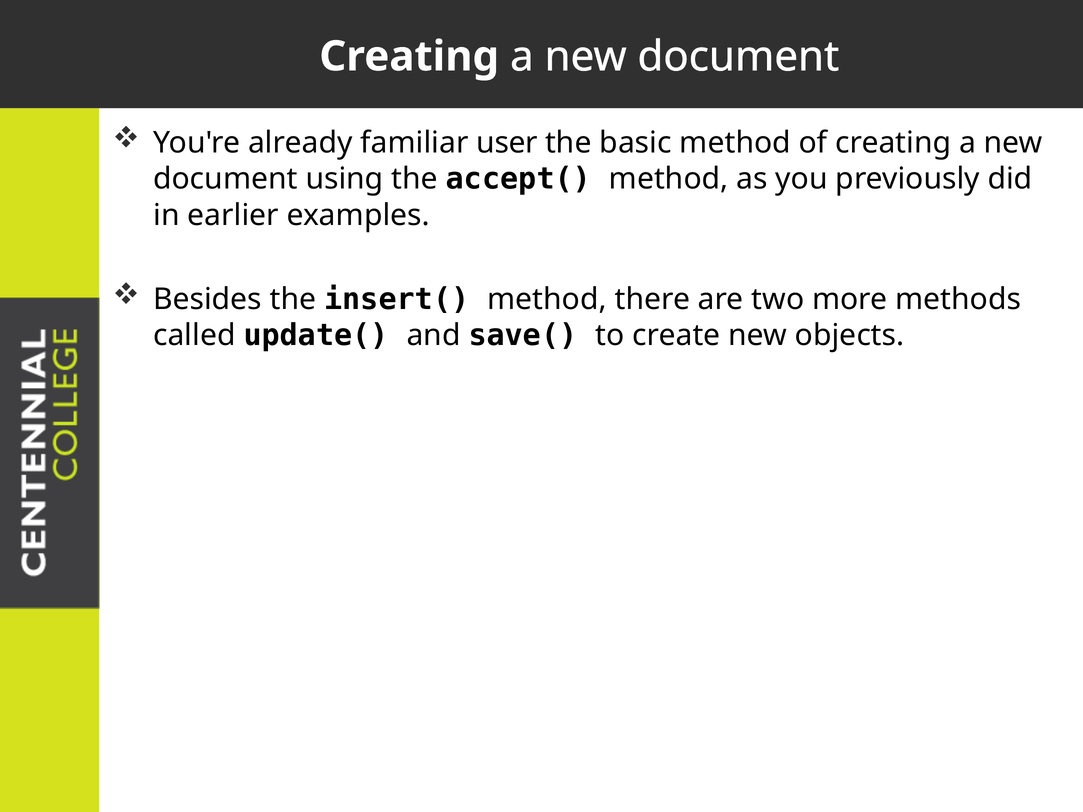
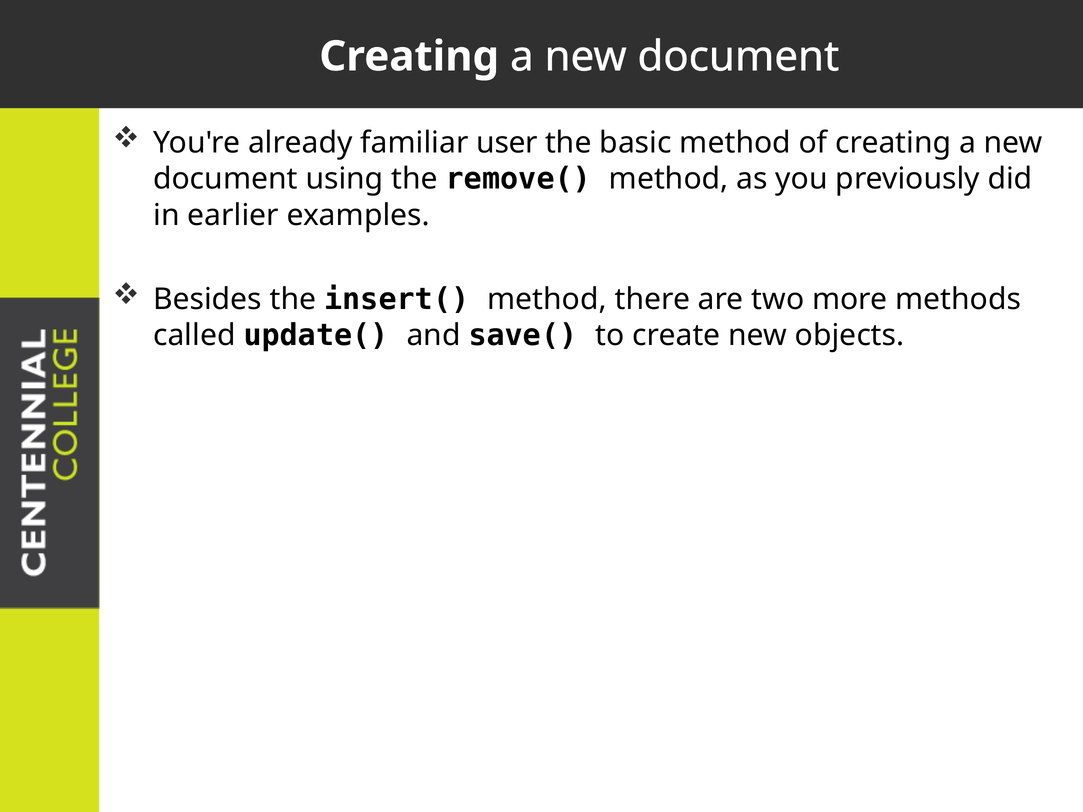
accept(: accept( -> remove(
